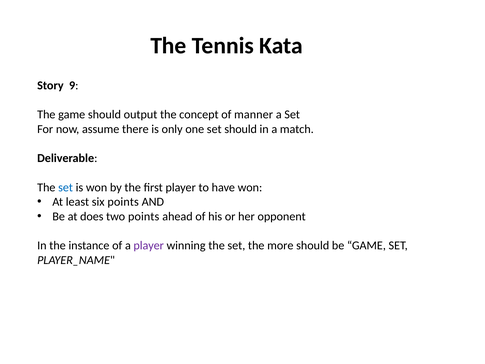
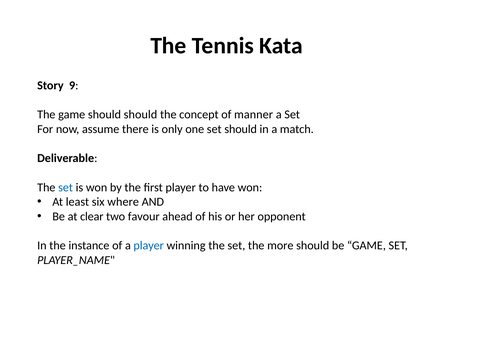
should output: output -> should
six points: points -> where
does: does -> clear
two points: points -> favour
player at (149, 245) colour: purple -> blue
